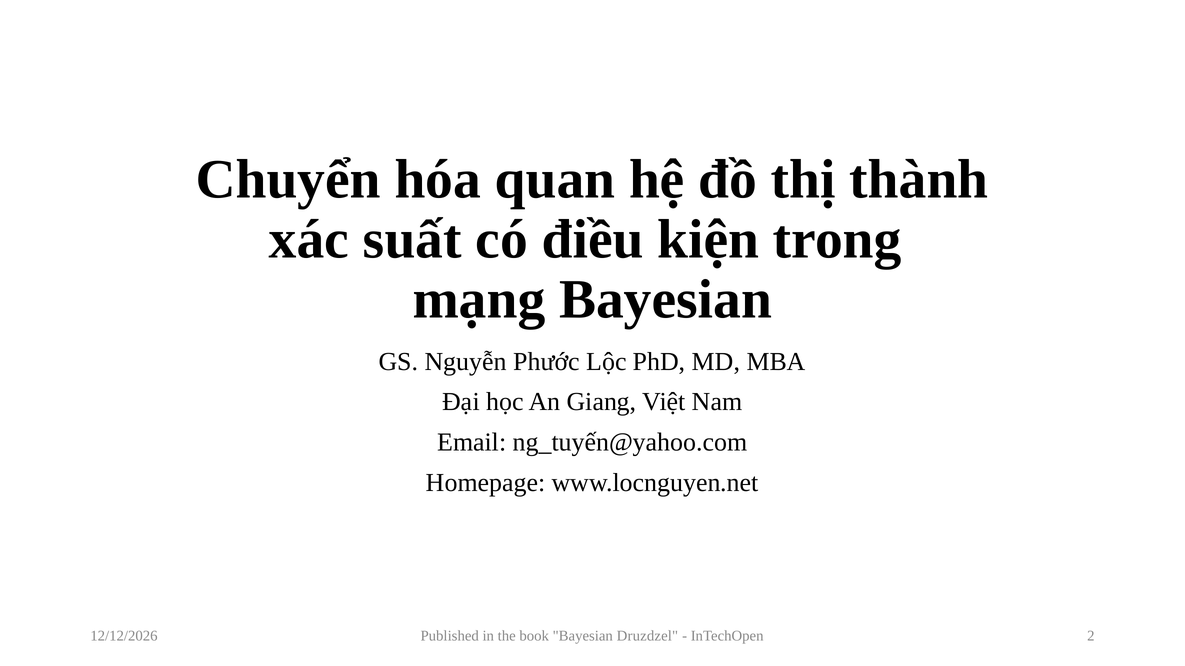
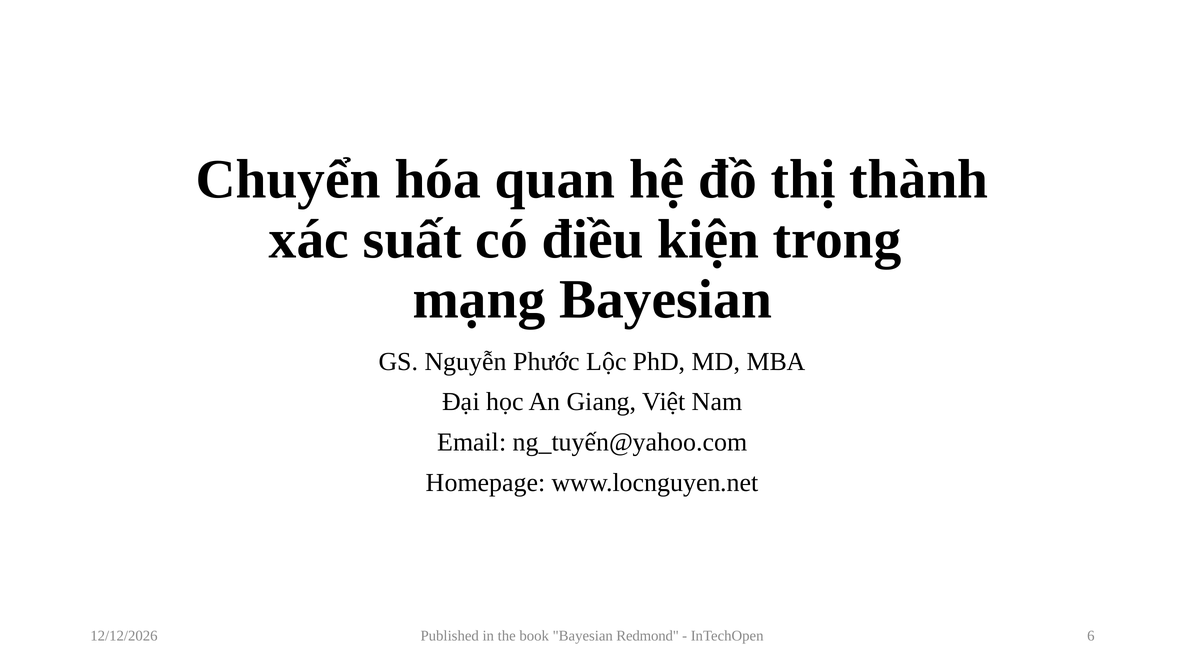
Druzdzel: Druzdzel -> Redmond
2: 2 -> 6
